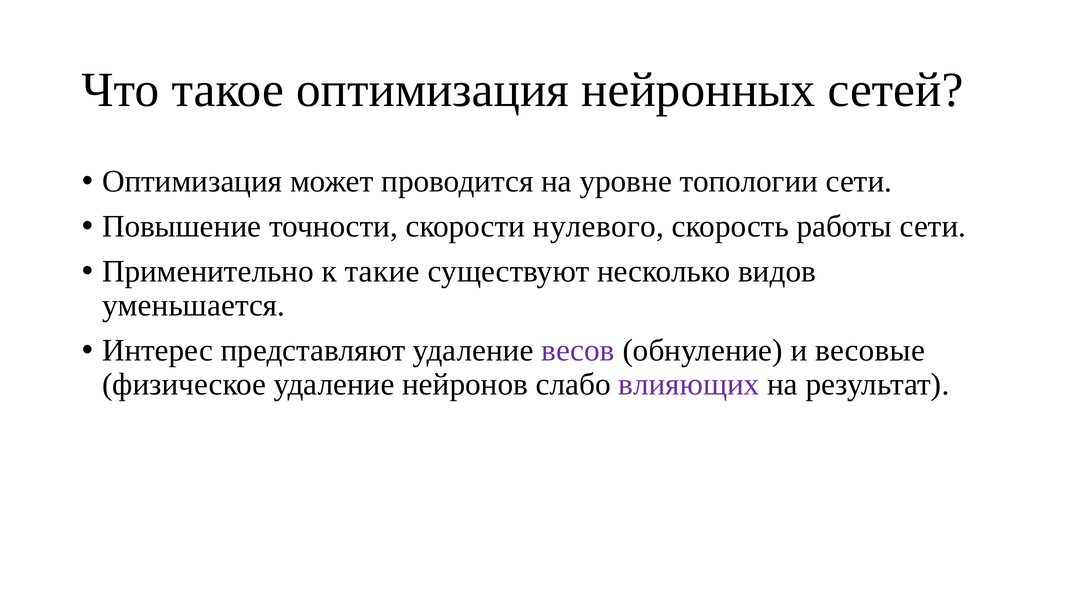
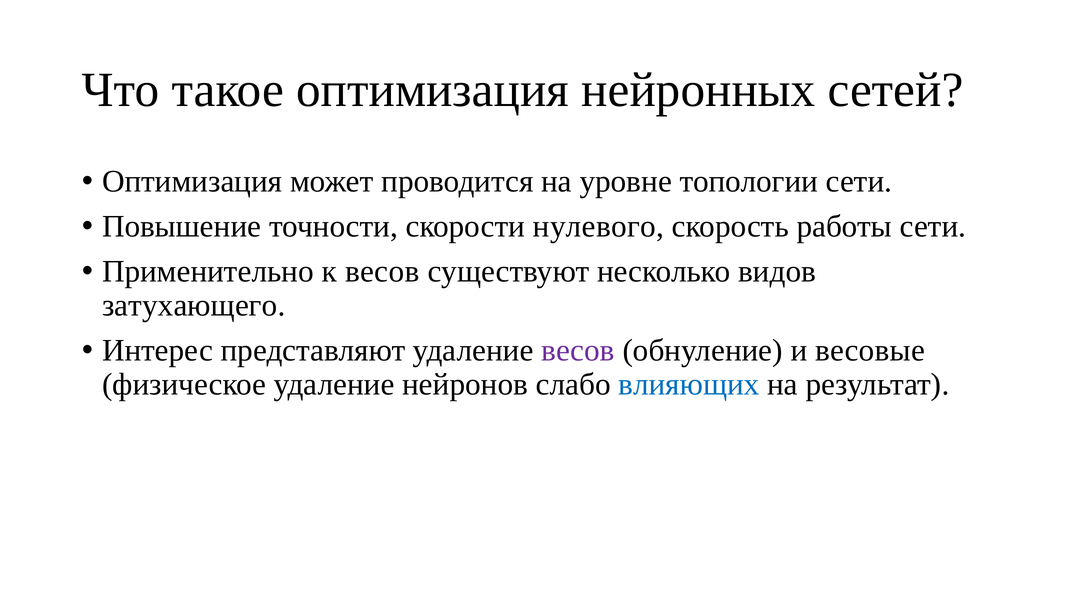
к такие: такие -> весов
уменьшается: уменьшается -> затухающего
влияющих colour: purple -> blue
